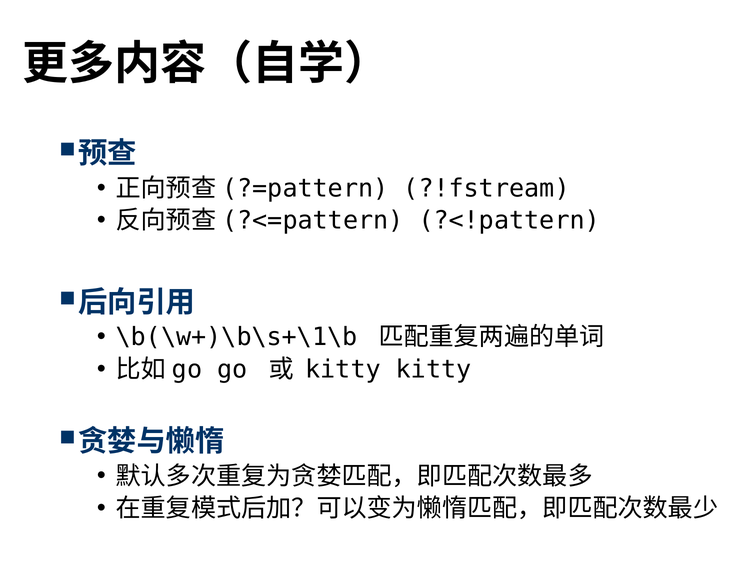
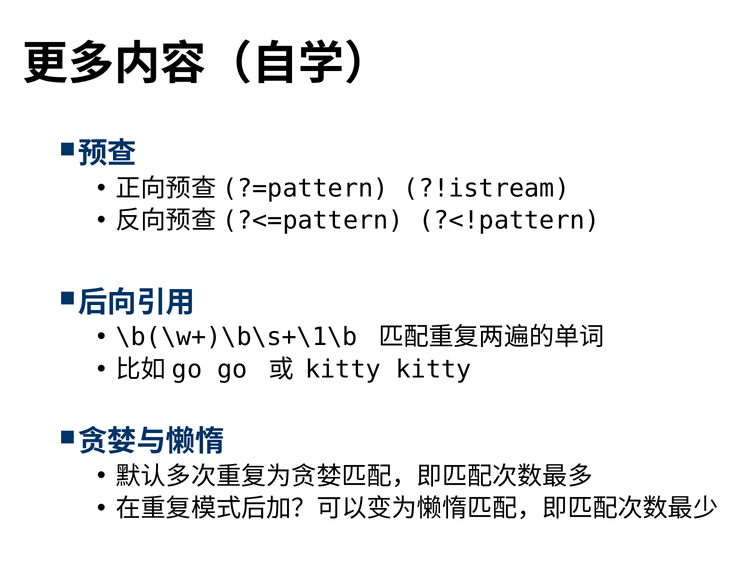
?!fstream: ?!fstream -> ?!istream
